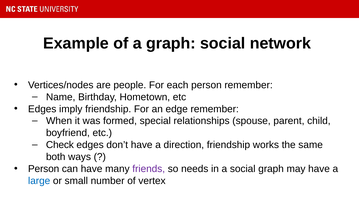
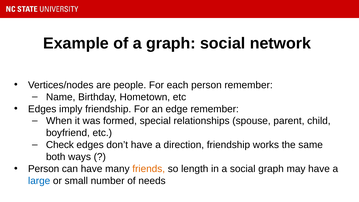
friends colour: purple -> orange
needs: needs -> length
vertex: vertex -> needs
